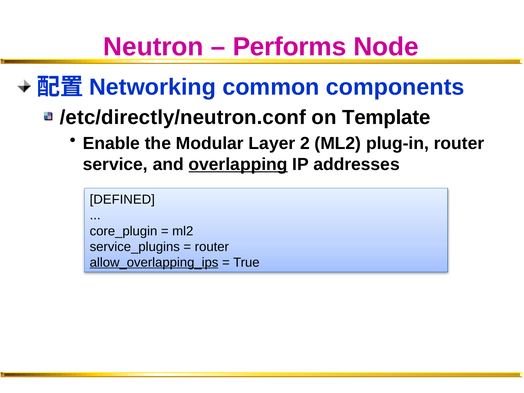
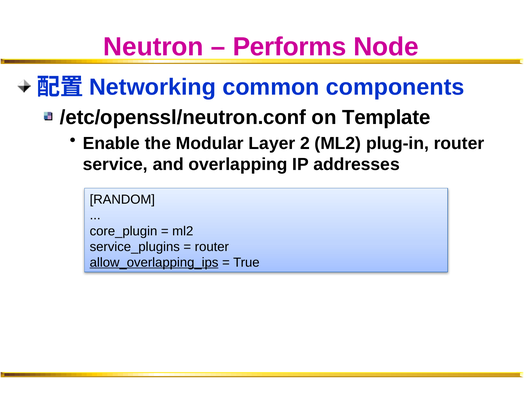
/etc/directly/neutron.conf: /etc/directly/neutron.conf -> /etc/openssl/neutron.conf
overlapping underline: present -> none
DEFINED: DEFINED -> RANDOM
